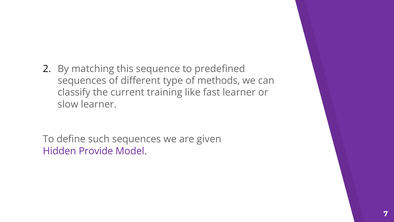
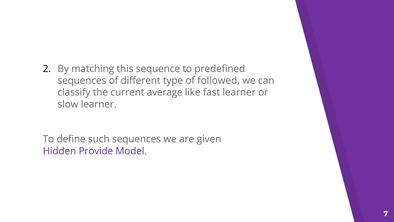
methods: methods -> followed
training: training -> average
